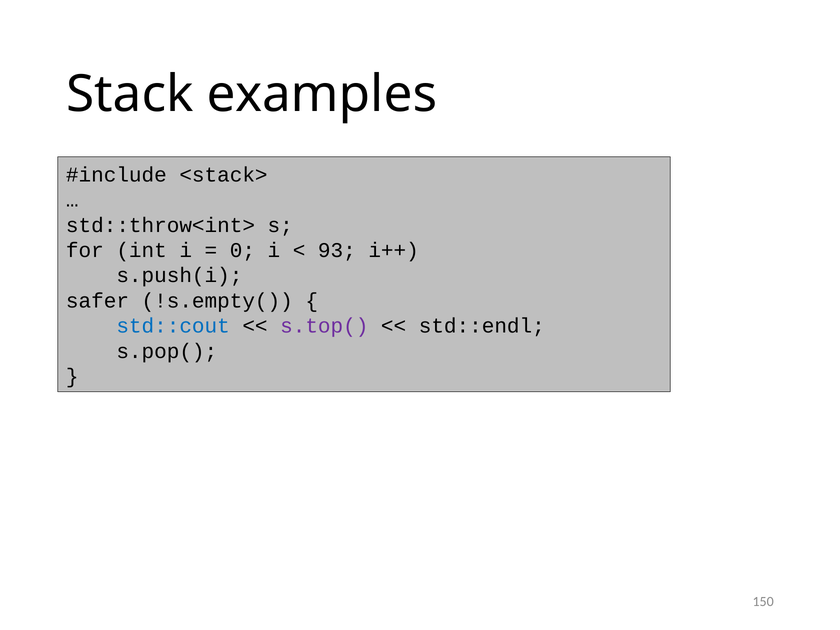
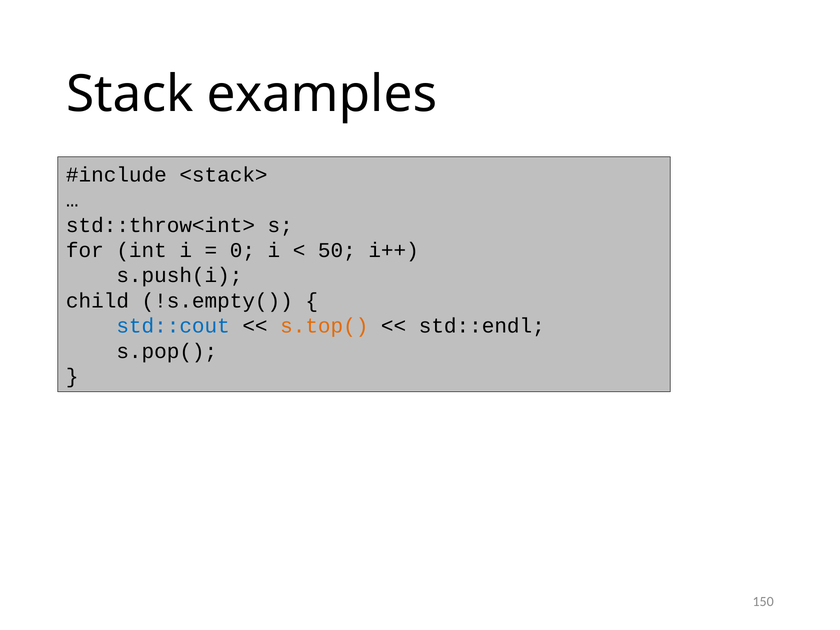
93: 93 -> 50
safer: safer -> child
s.top( colour: purple -> orange
